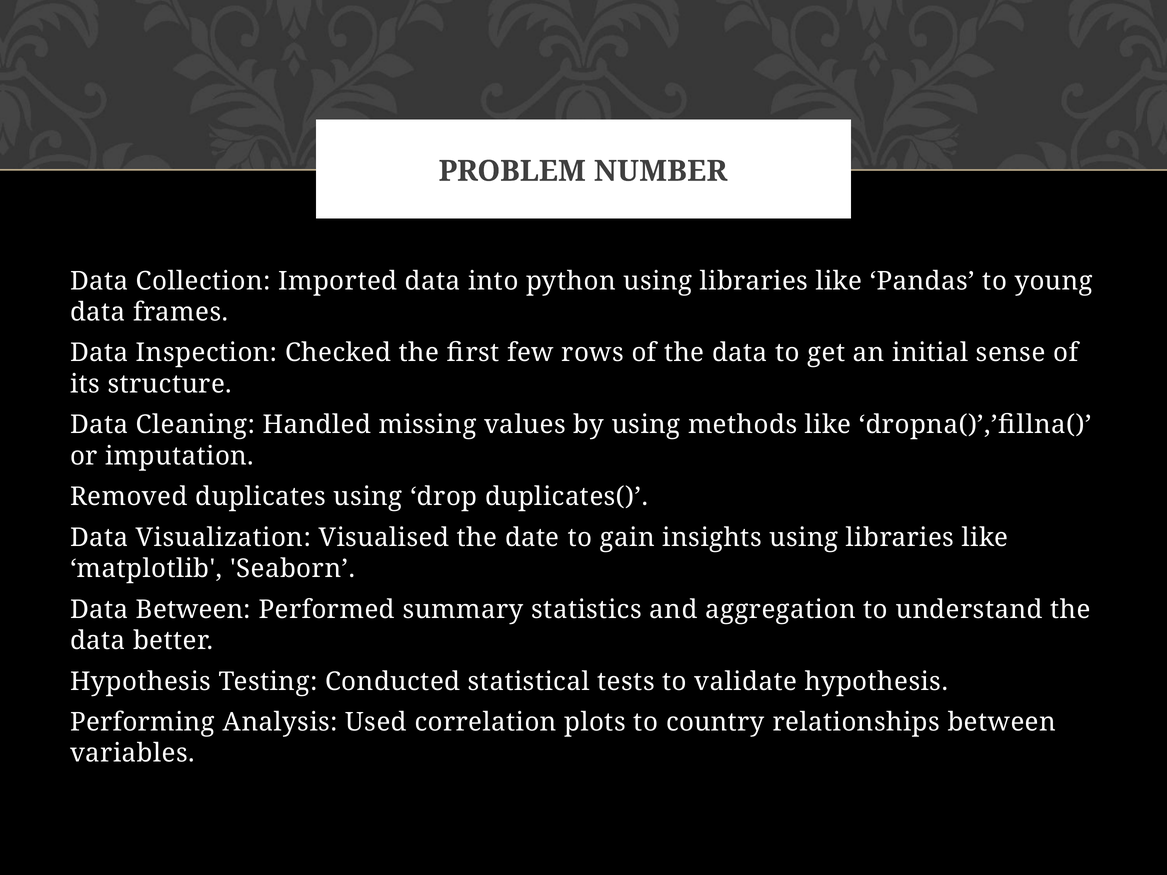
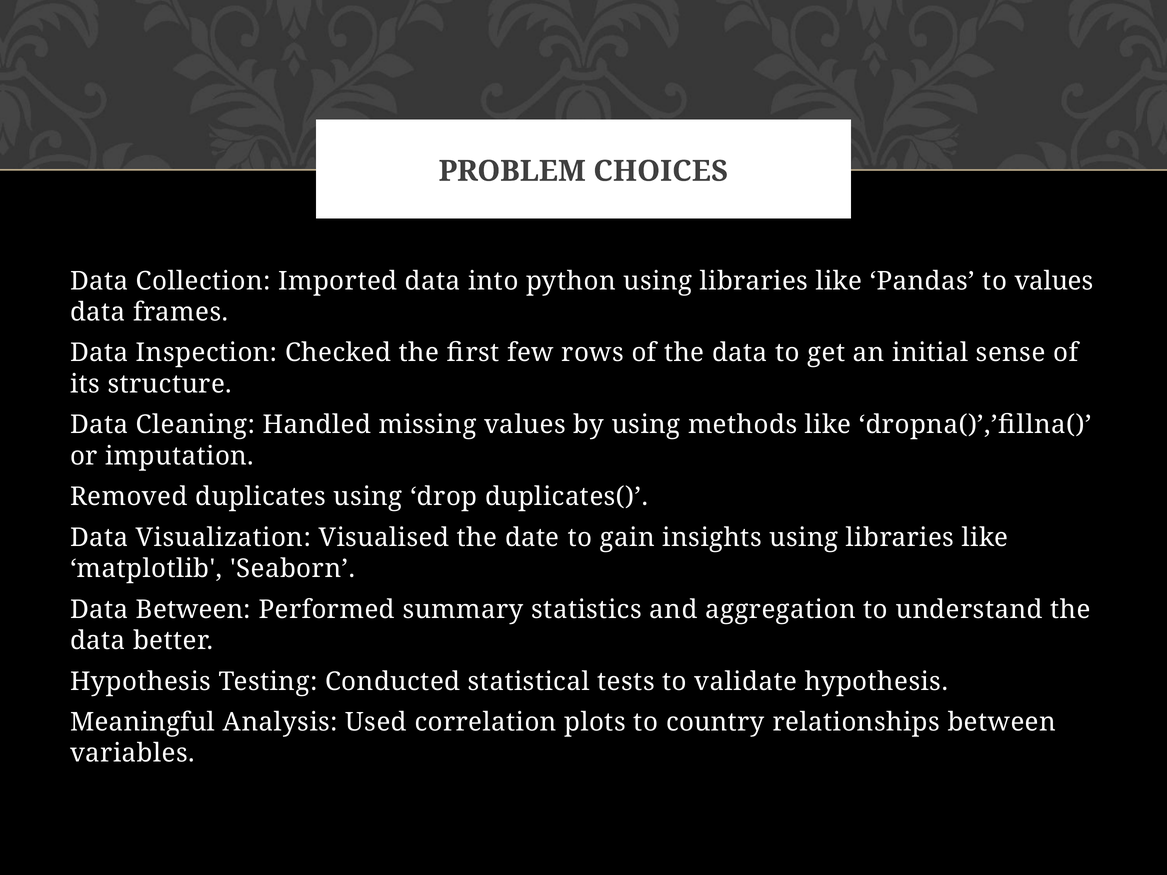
NUMBER: NUMBER -> CHOICES
to young: young -> values
Performing: Performing -> Meaningful
